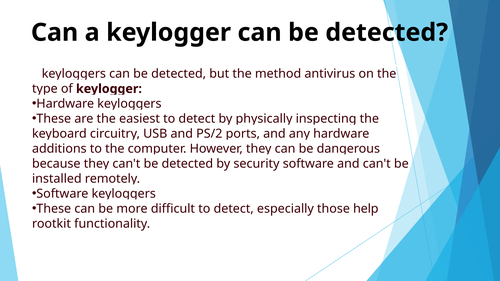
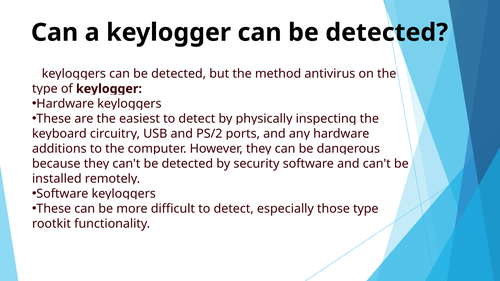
those help: help -> type
